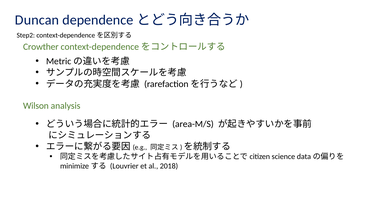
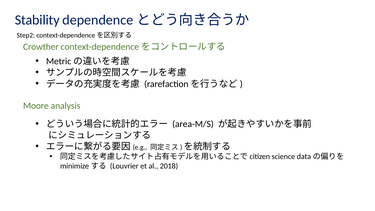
Duncan: Duncan -> Stability
Wilson: Wilson -> Moore
